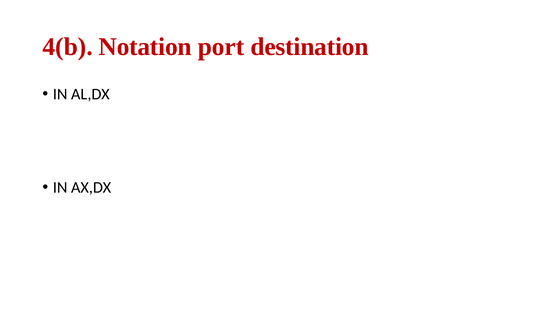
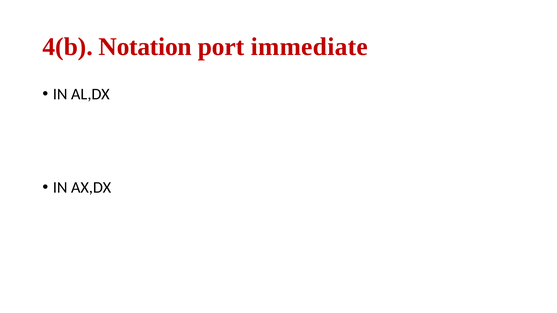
destination: destination -> immediate
